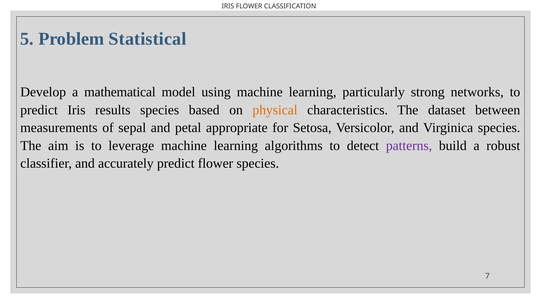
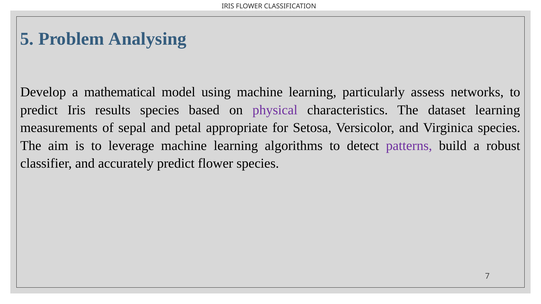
Statistical: Statistical -> Analysing
strong: strong -> assess
physical colour: orange -> purple
dataset between: between -> learning
